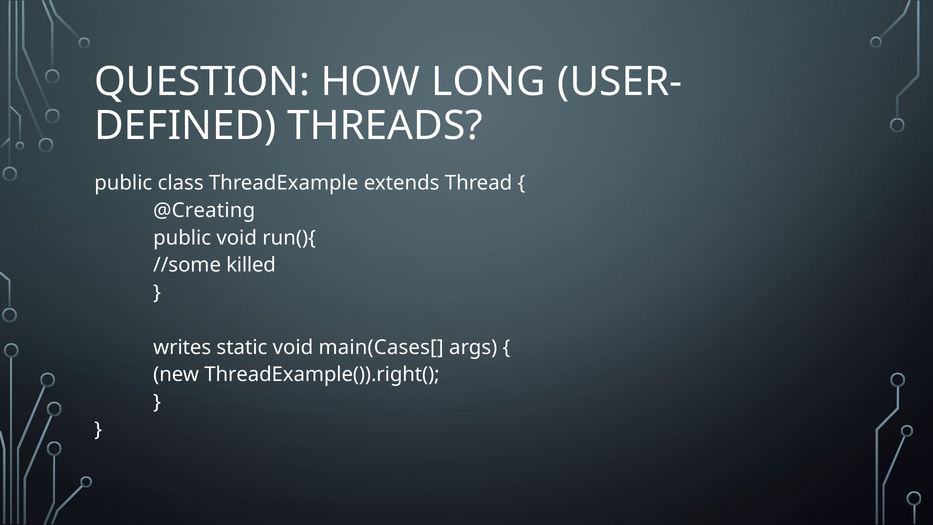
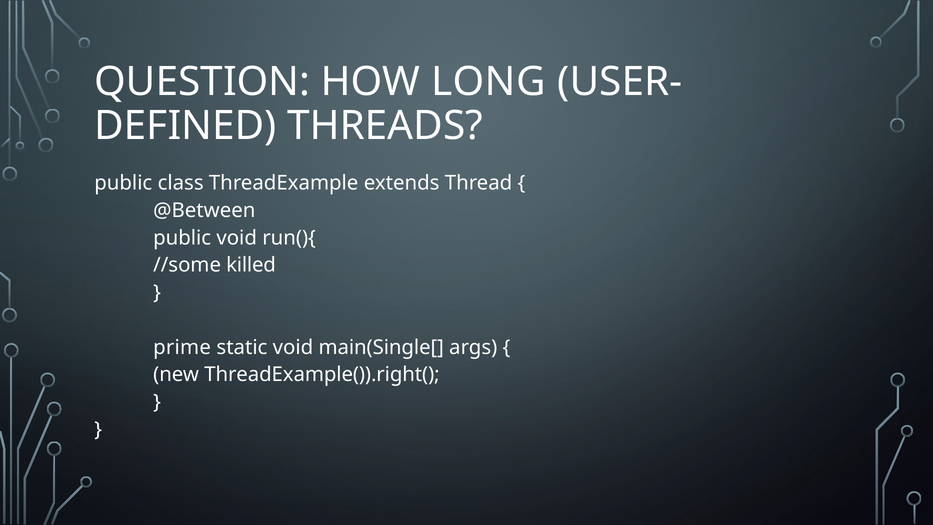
@Creating: @Creating -> @Between
writes: writes -> prime
main(Cases[: main(Cases[ -> main(Single[
